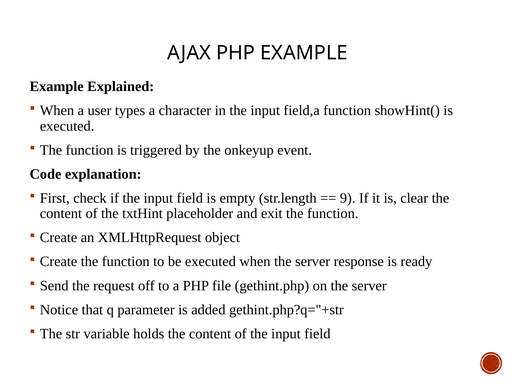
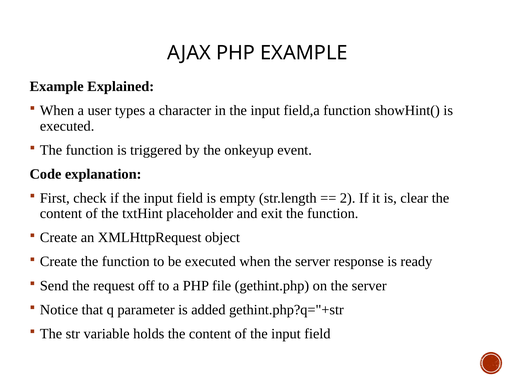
9: 9 -> 2
